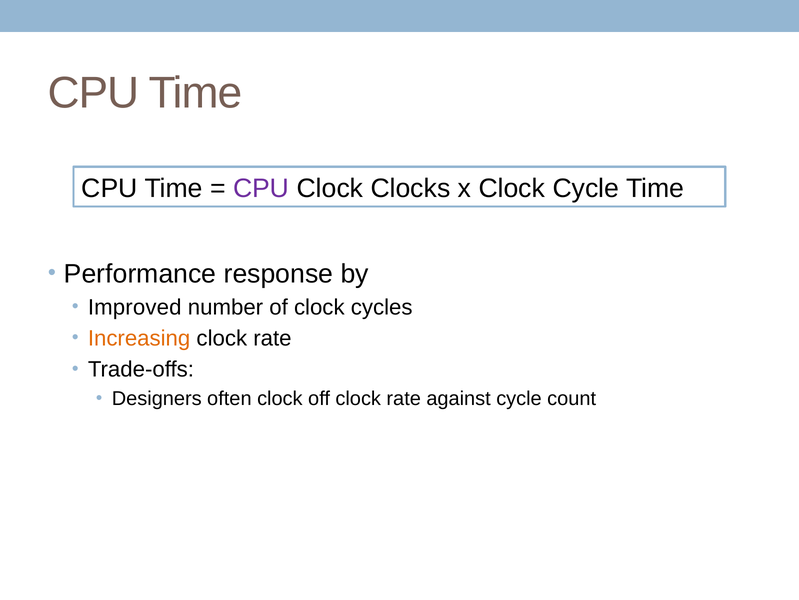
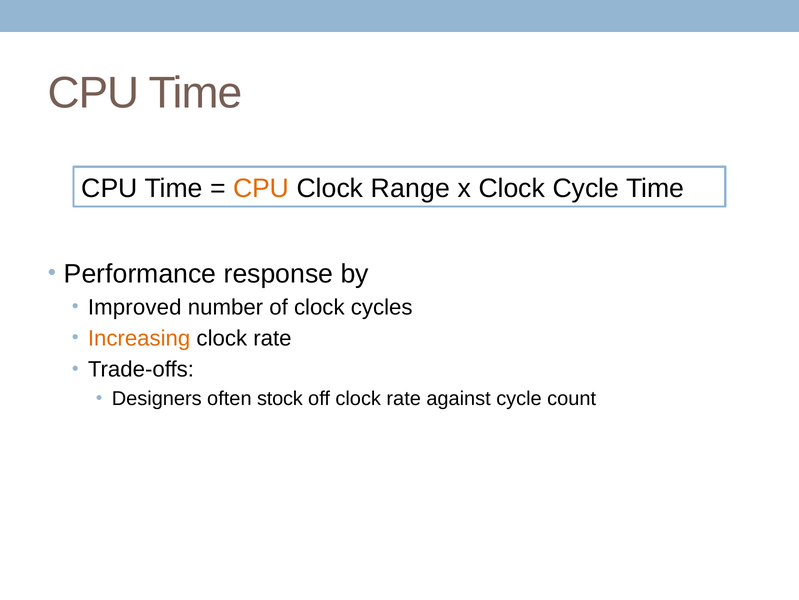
CPU at (261, 188) colour: purple -> orange
Clocks: Clocks -> Range
often clock: clock -> stock
